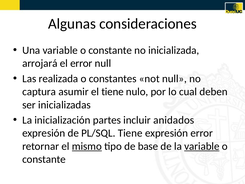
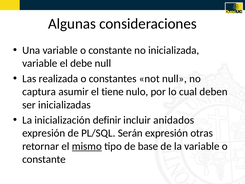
arrojará at (40, 63): arrojará -> variable
el error: error -> debe
partes: partes -> definir
PL/SQL Tiene: Tiene -> Serán
expresión error: error -> otras
variable at (202, 146) underline: present -> none
